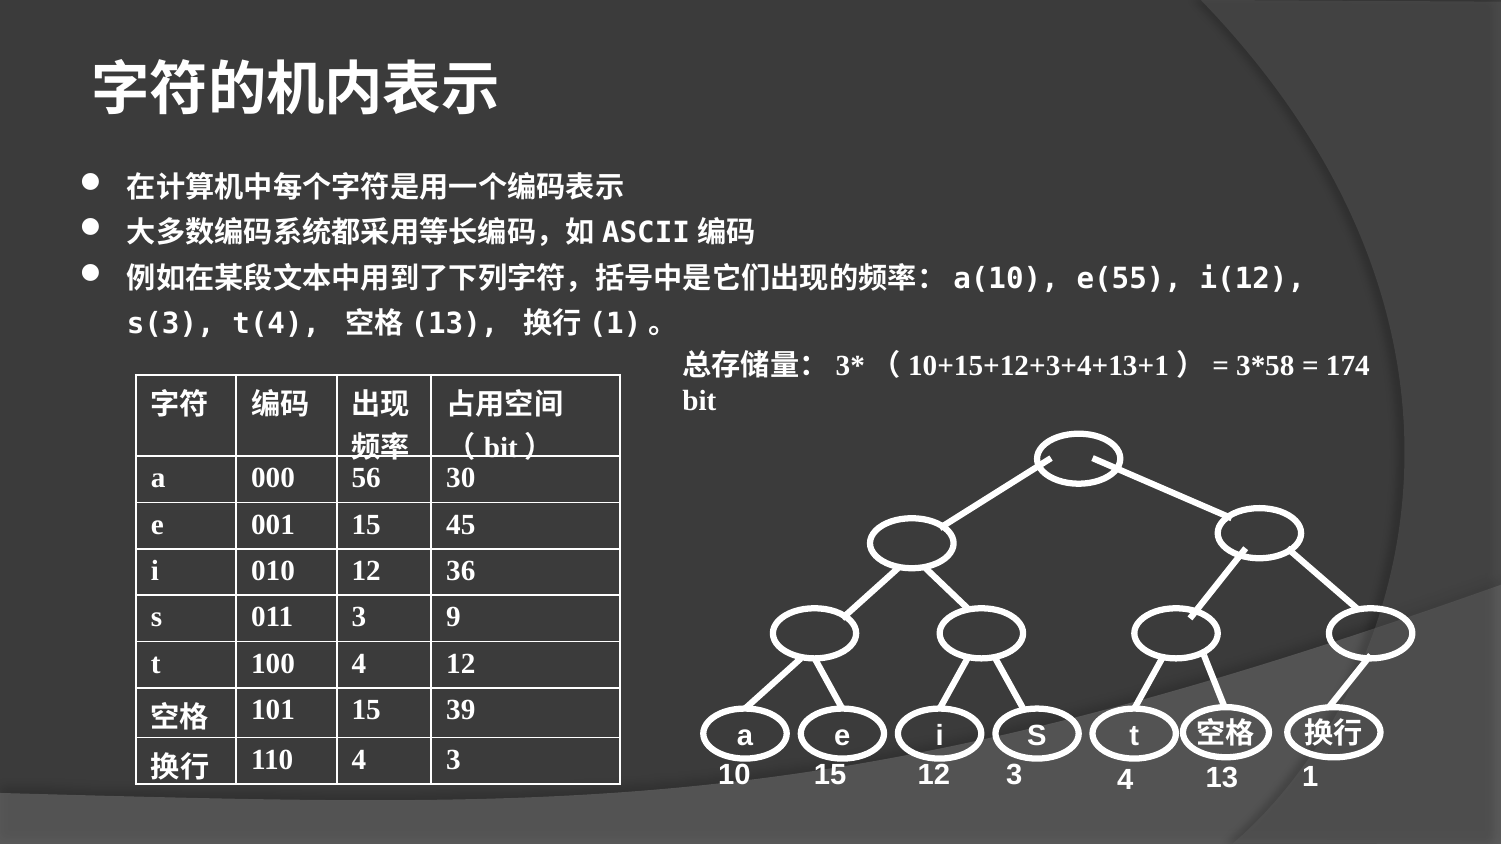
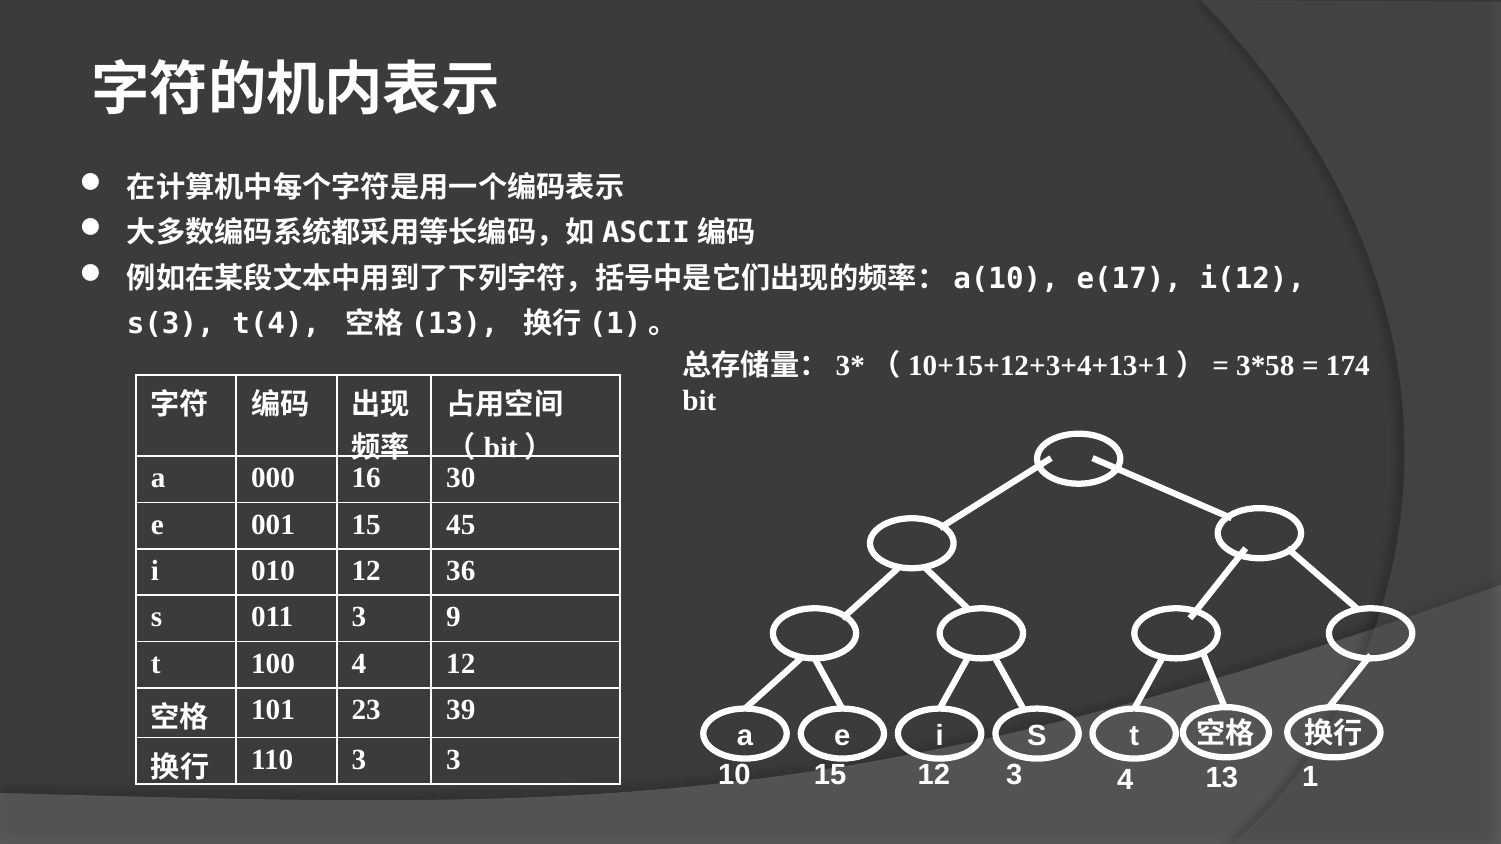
e(55: e(55 -> e(17
56: 56 -> 16
101 15: 15 -> 23
110 4: 4 -> 3
